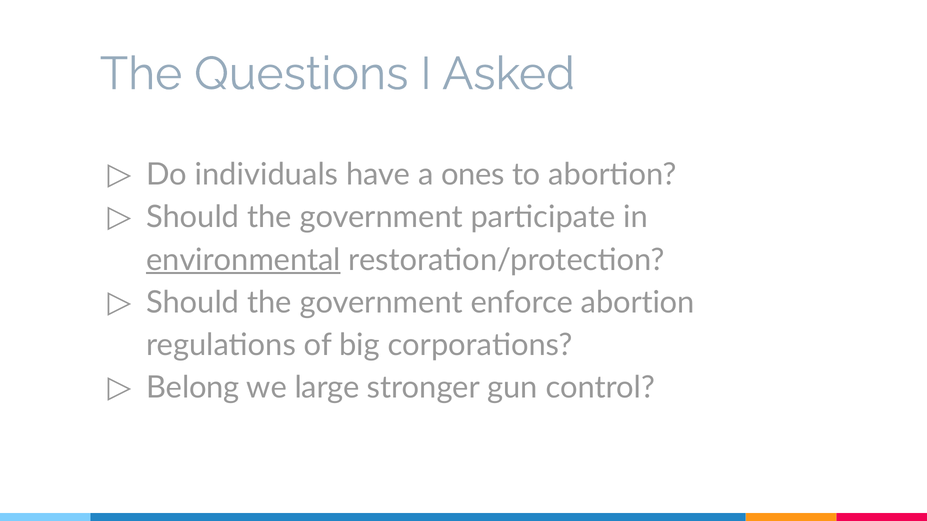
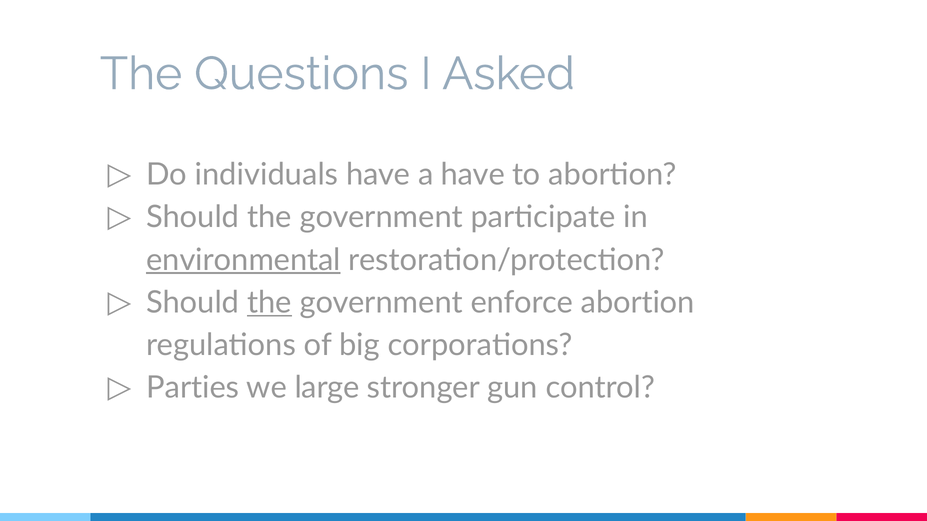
a ones: ones -> have
the at (269, 303) underline: none -> present
Belong: Belong -> Parties
